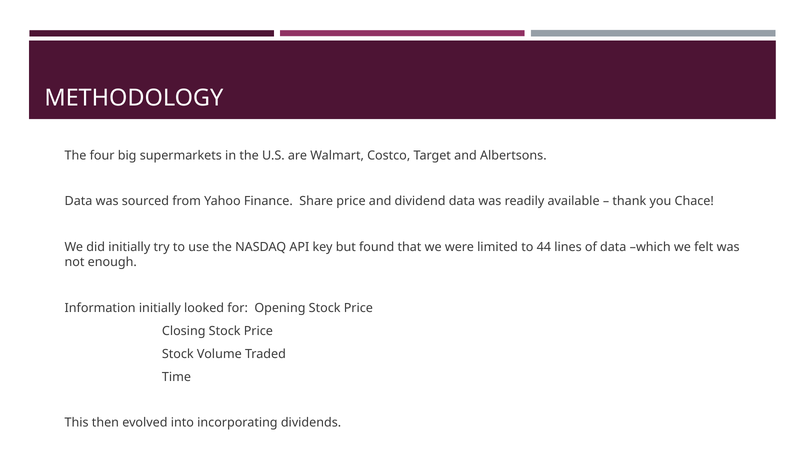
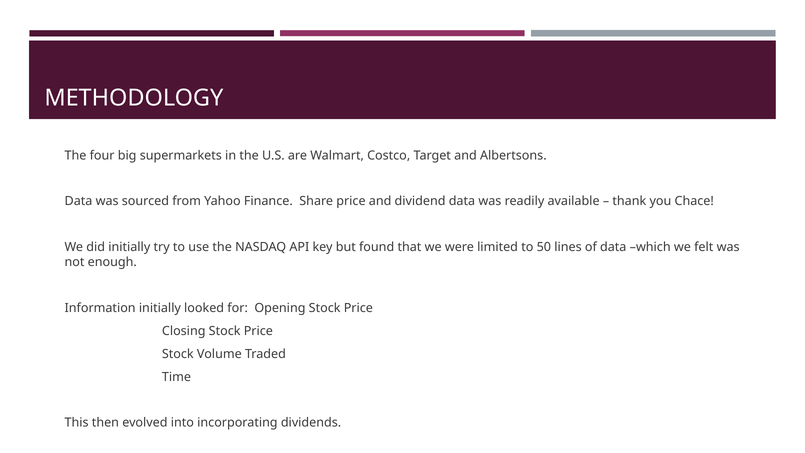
44: 44 -> 50
